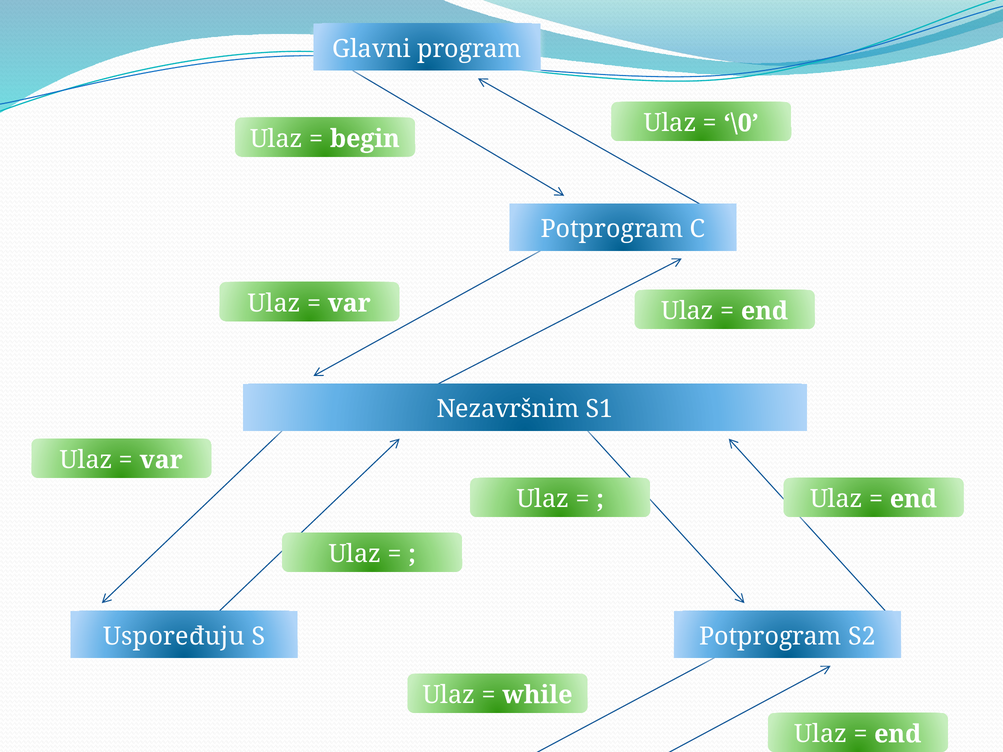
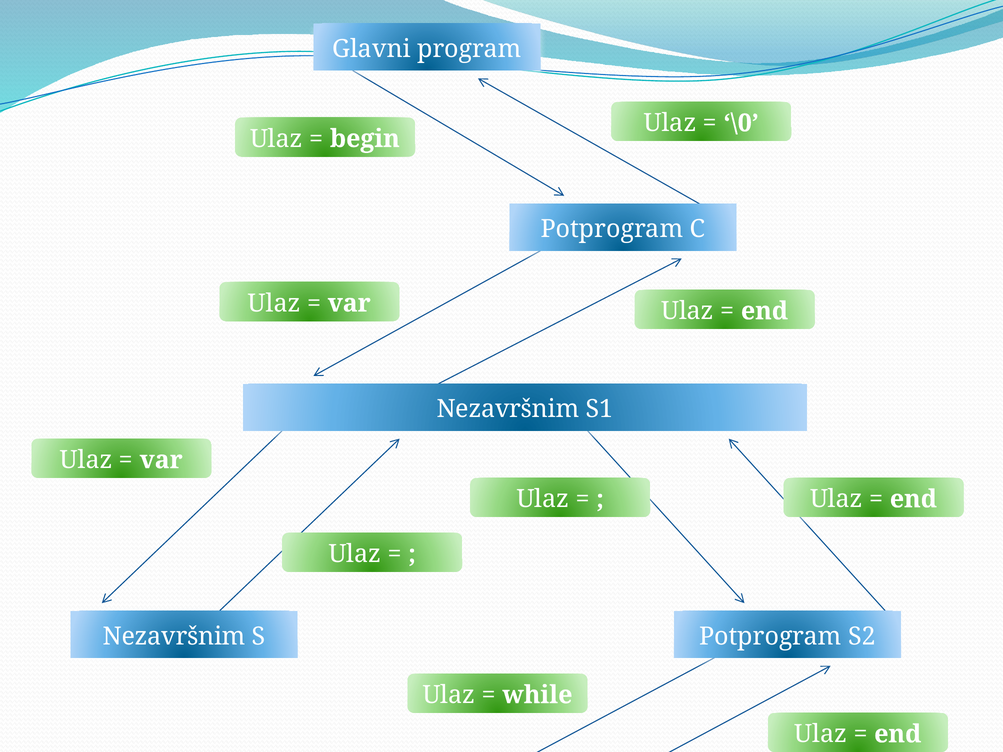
Uspoređuju at (174, 636): Uspoređuju -> Nezavršnim
